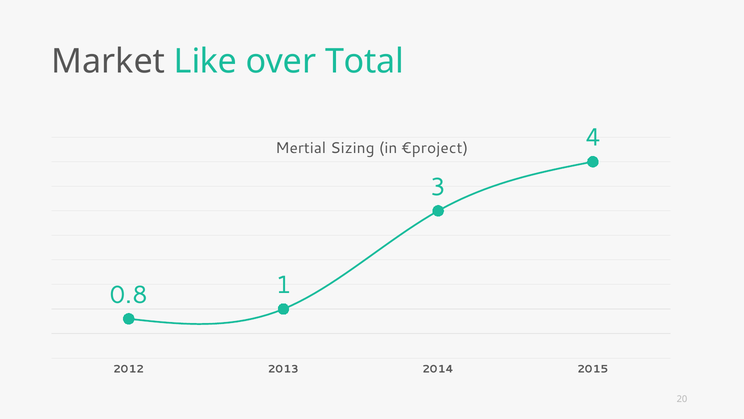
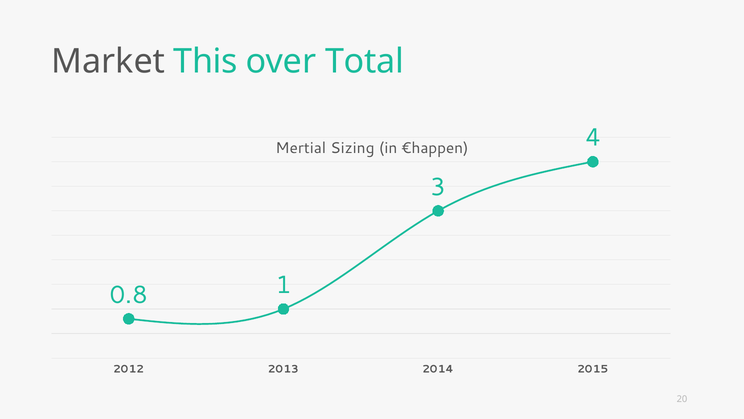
Like: Like -> This
€project: €project -> €happen
